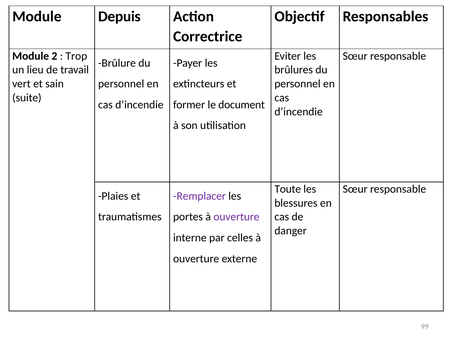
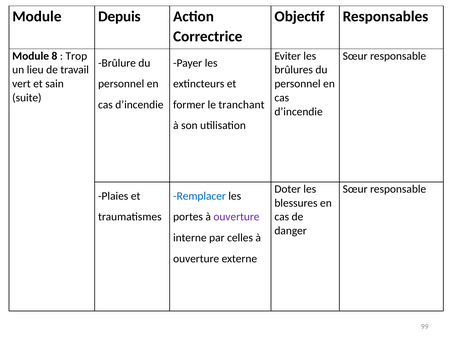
2: 2 -> 8
document: document -> tranchant
Toute: Toute -> Doter
Remplacer colour: purple -> blue
